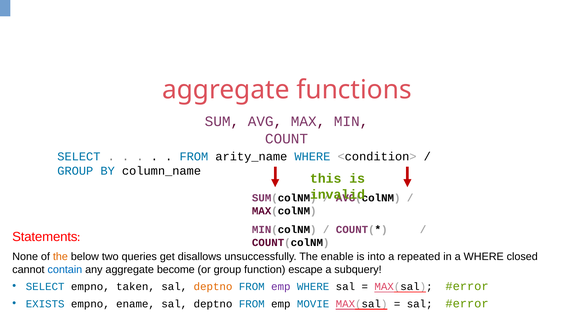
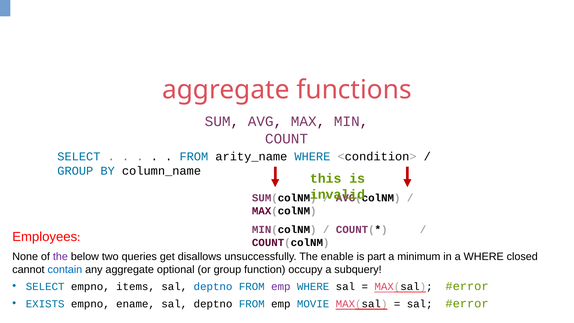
Statements: Statements -> Employees
the at (60, 257) colour: orange -> purple
into: into -> part
repeated: repeated -> minimum
become: become -> optional
escape: escape -> occupy
taken: taken -> items
deptno at (213, 287) colour: orange -> blue
